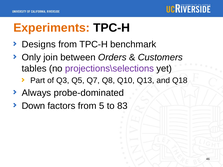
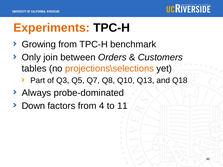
Designs: Designs -> Growing
projections\selections colour: purple -> orange
5: 5 -> 4
83: 83 -> 11
